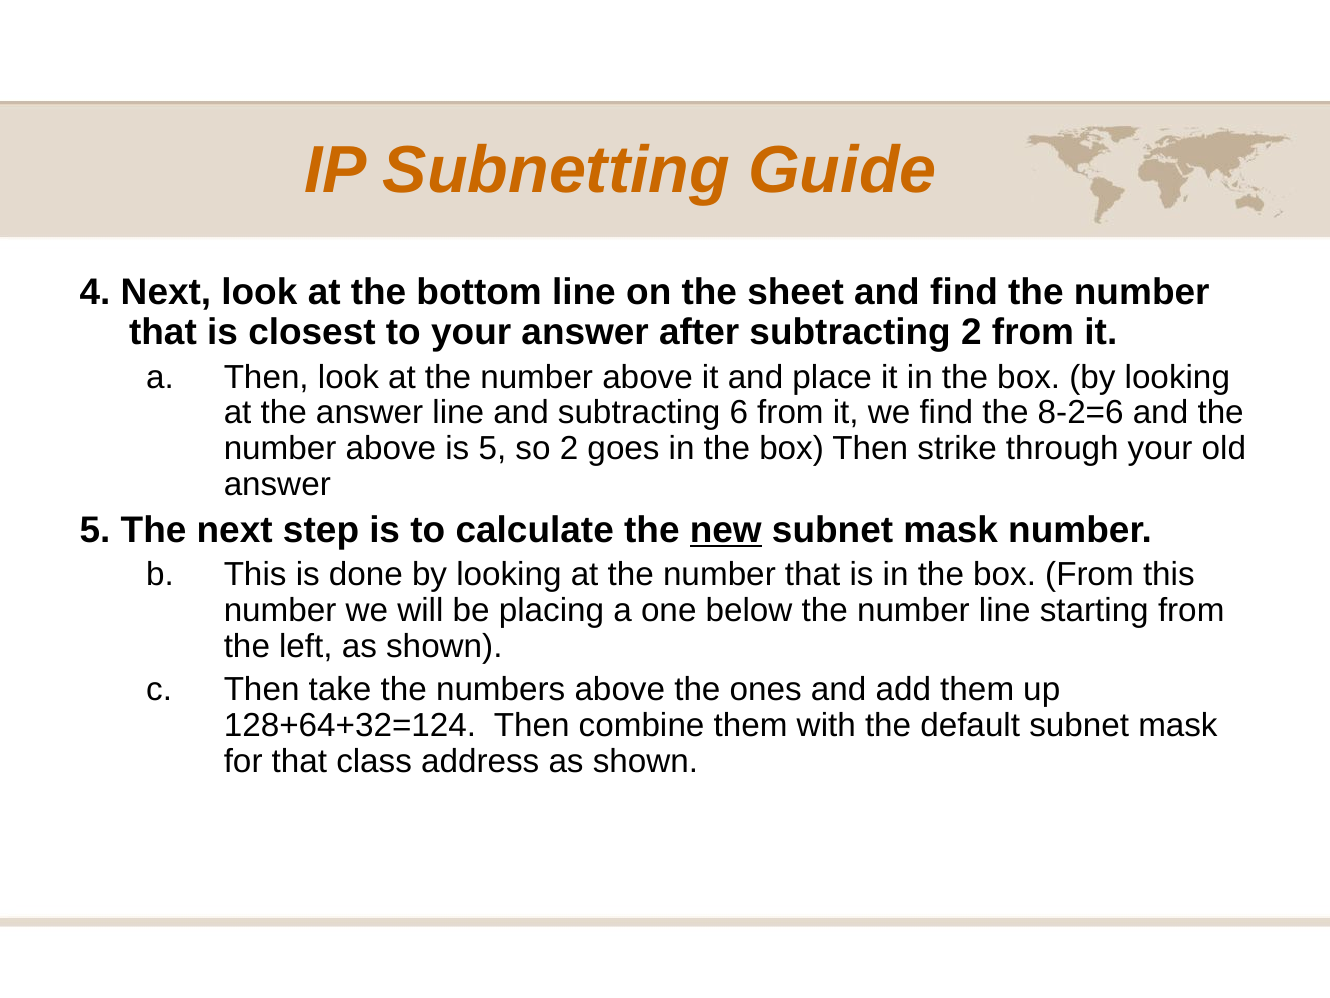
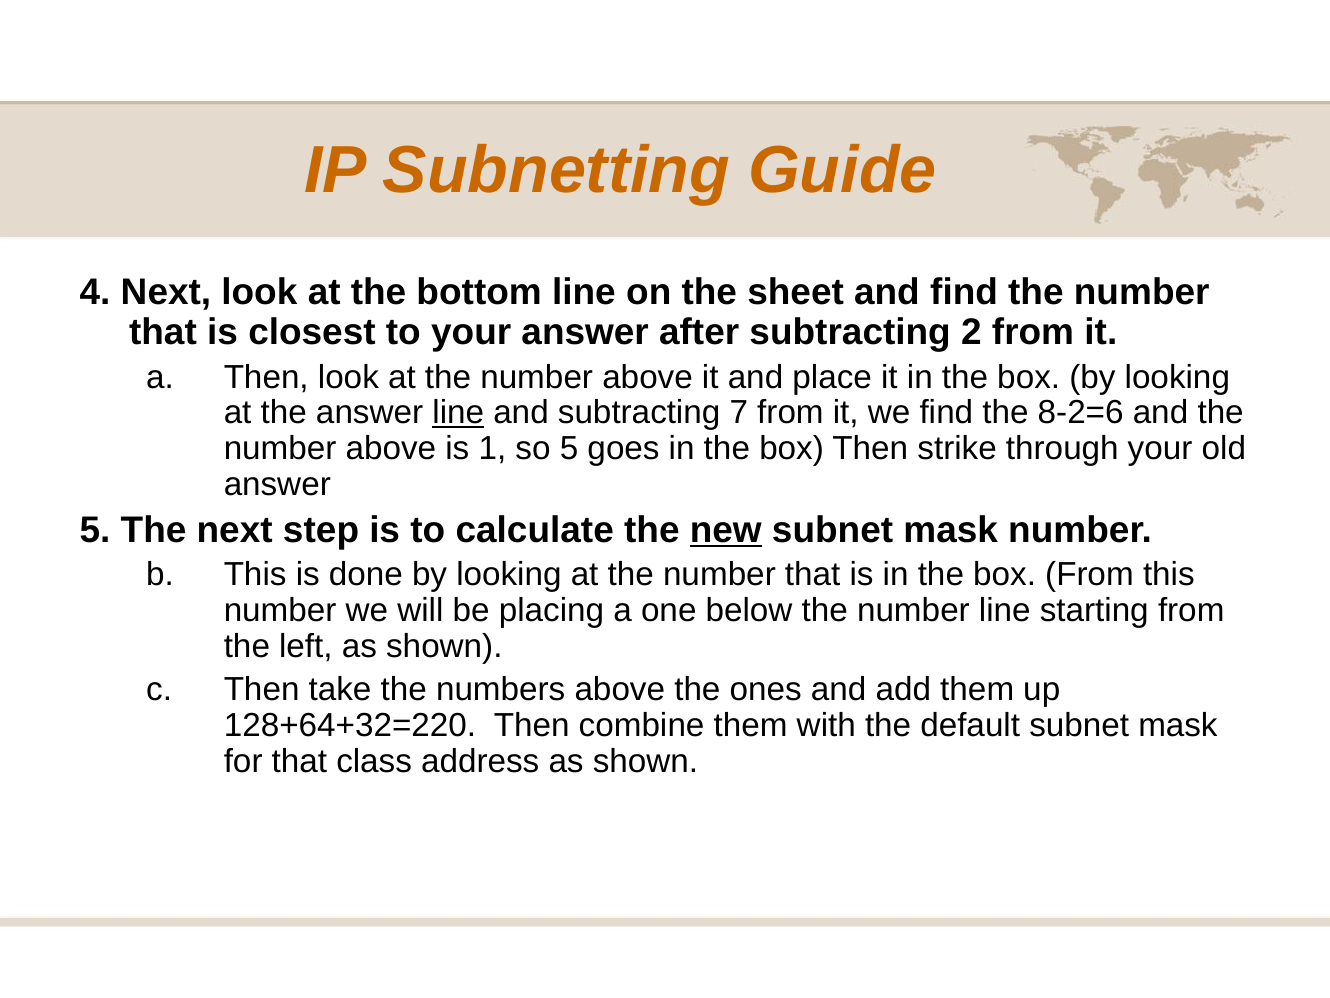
line at (458, 413) underline: none -> present
6: 6 -> 7
is 5: 5 -> 1
so 2: 2 -> 5
128+64+32=124: 128+64+32=124 -> 128+64+32=220
